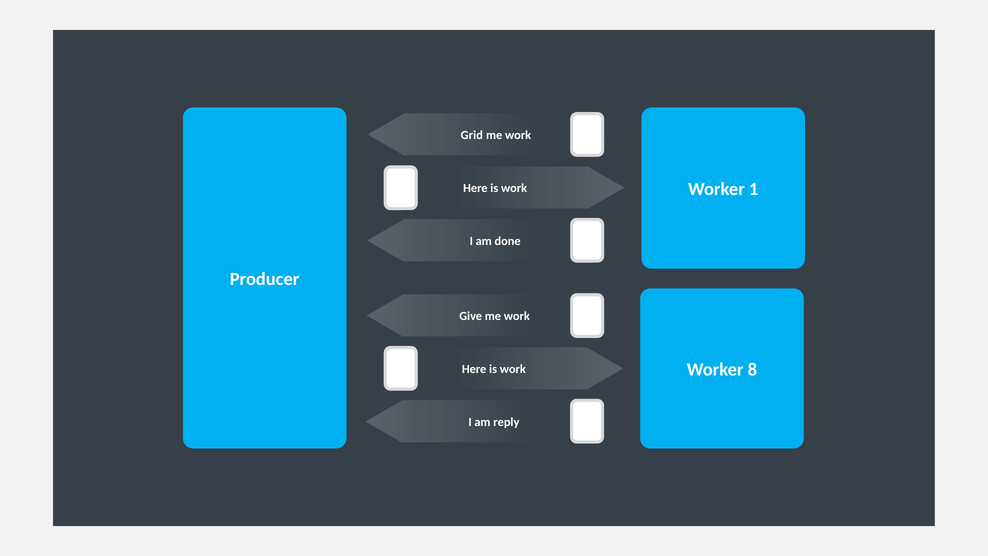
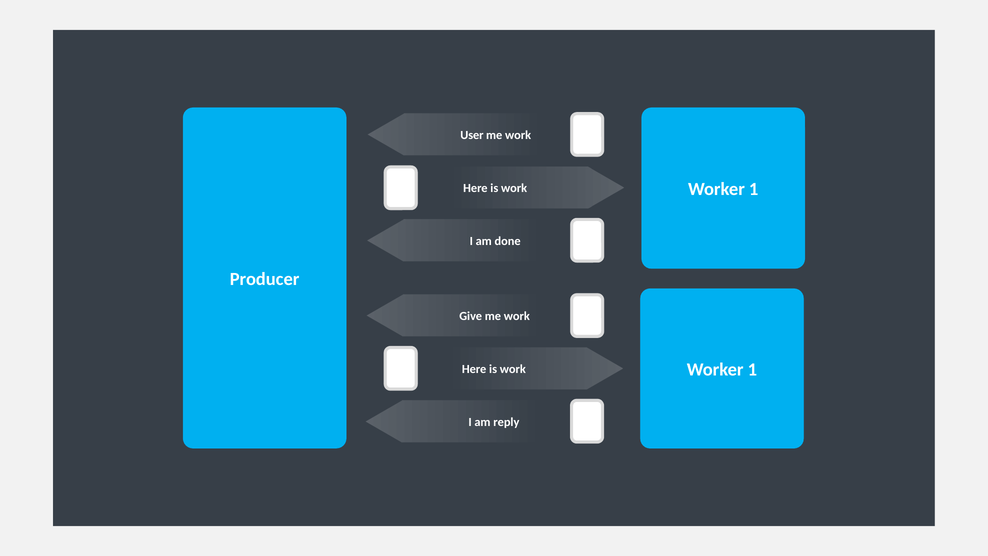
Grid: Grid -> User
8 at (752, 370): 8 -> 1
